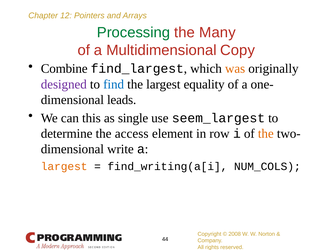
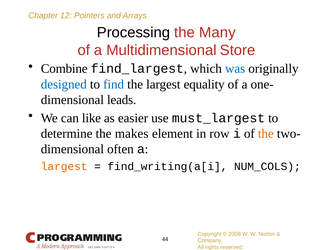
Processing colour: green -> black
Copy: Copy -> Store
was colour: orange -> blue
designed colour: purple -> blue
this: this -> like
single: single -> easier
seem_largest: seem_largest -> must_largest
access: access -> makes
write: write -> often
